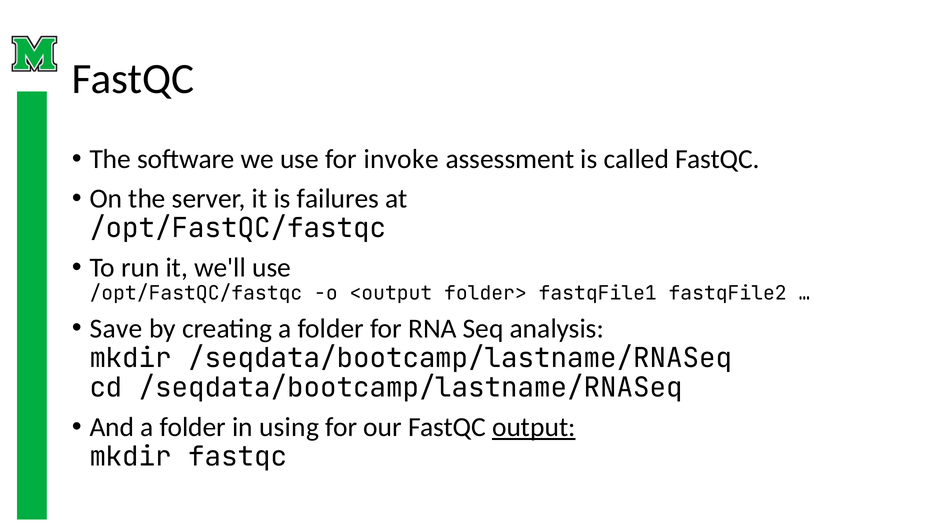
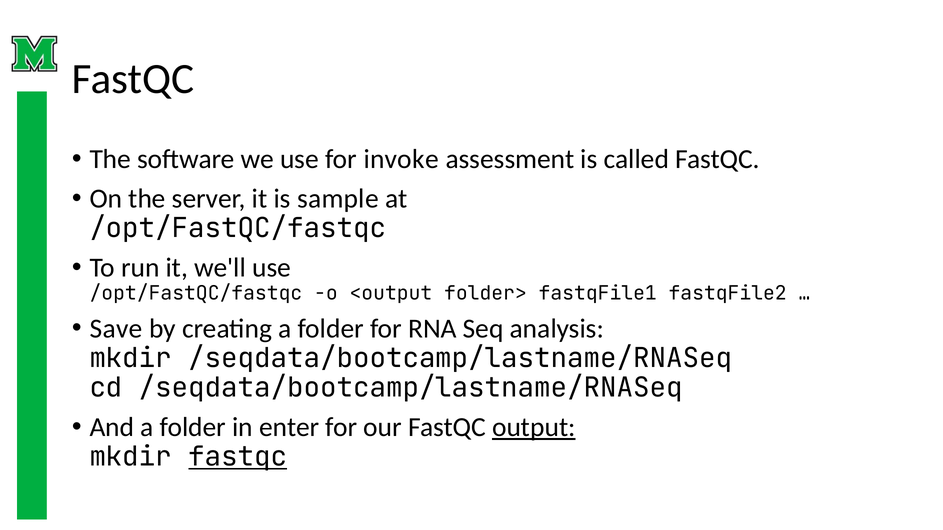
failures: failures -> sample
using: using -> enter
fastqc at (238, 457) underline: none -> present
